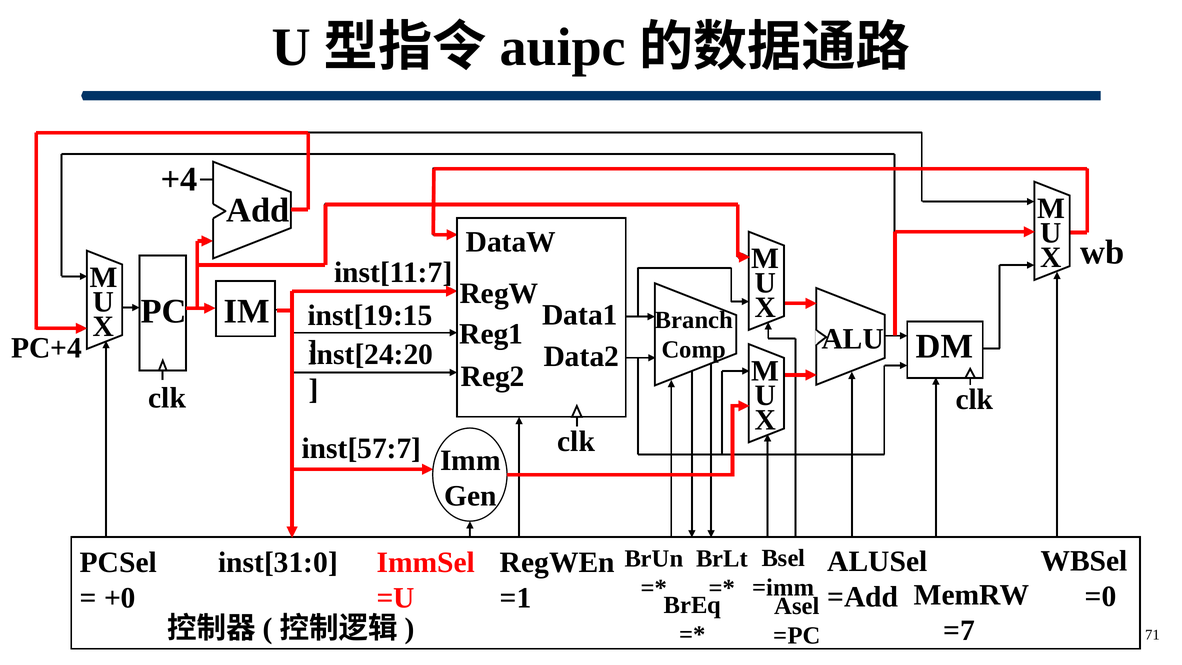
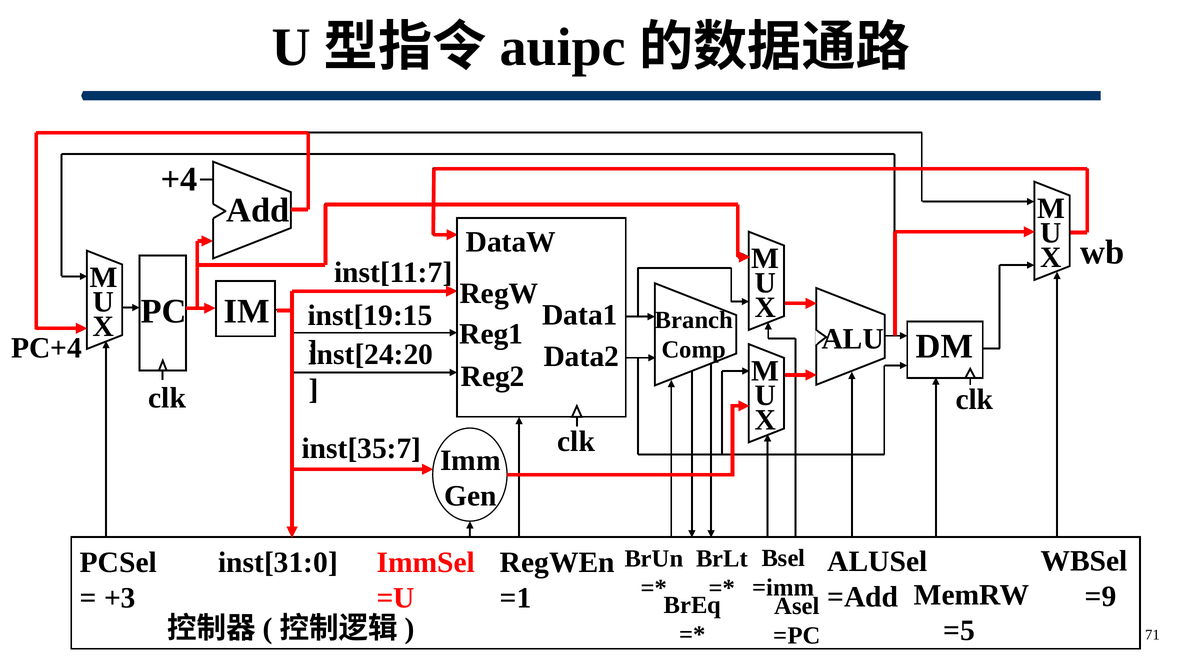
inst[57:7: inst[57:7 -> inst[35:7
=0: =0 -> =9
+0: +0 -> +3
=7: =7 -> =5
